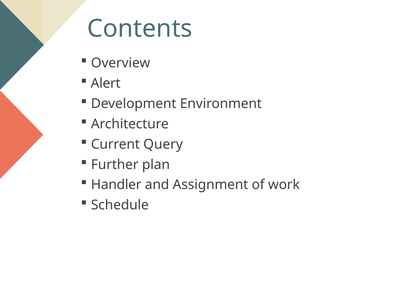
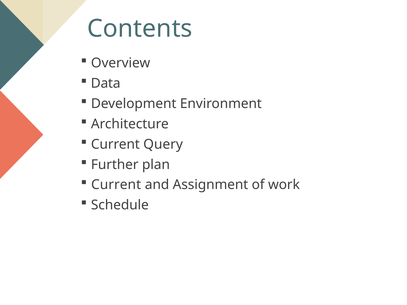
Alert: Alert -> Data
Handler at (116, 185): Handler -> Current
